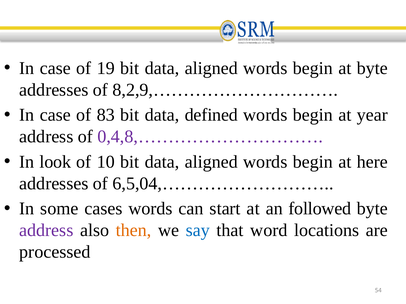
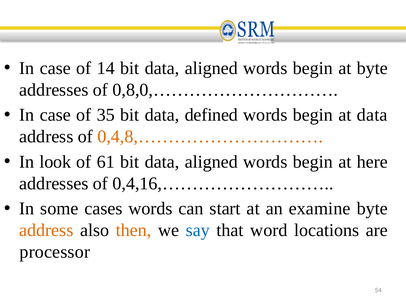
19: 19 -> 14
8,2,9,…………………………: 8,2,9,………………………… -> 0,8,0,…………………………
83: 83 -> 35
at year: year -> data
0,4,8,………………………… colour: purple -> orange
10: 10 -> 61
6,5,04,………………………: 6,5,04,……………………… -> 0,4,16,………………………
followed: followed -> examine
address at (46, 231) colour: purple -> orange
processed: processed -> processor
